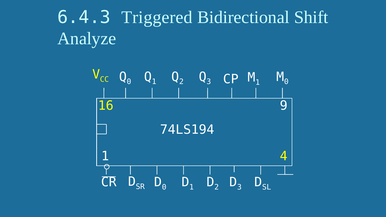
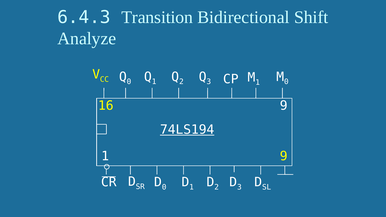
Triggered: Triggered -> Transition
74LS194 underline: none -> present
1 4: 4 -> 9
